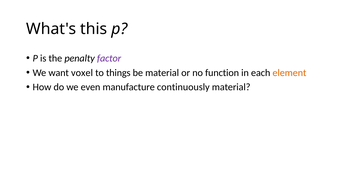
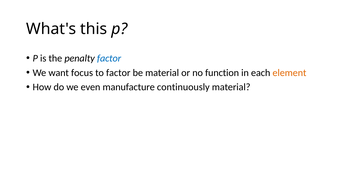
factor at (109, 58) colour: purple -> blue
voxel: voxel -> focus
to things: things -> factor
